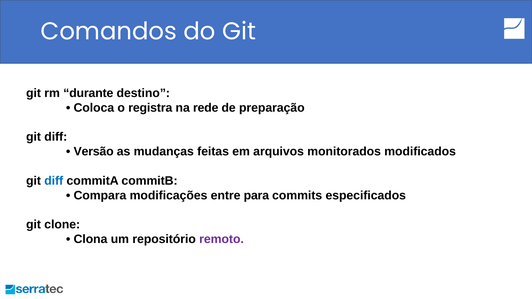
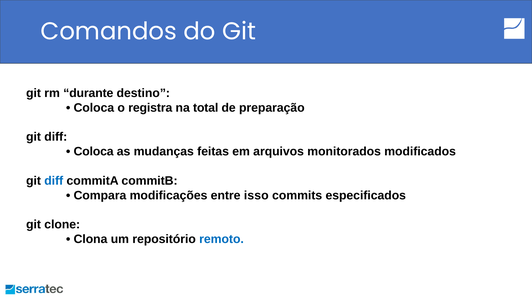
rede: rede -> total
Versão at (94, 152): Versão -> Coloca
para: para -> isso
remoto colour: purple -> blue
